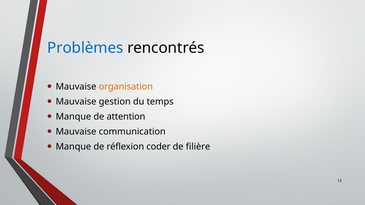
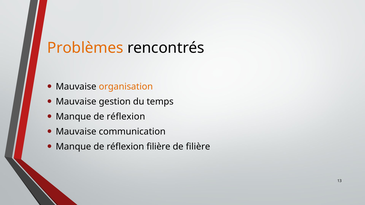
Problèmes colour: blue -> orange
attention at (126, 117): attention -> réflexion
réflexion coder: coder -> filière
